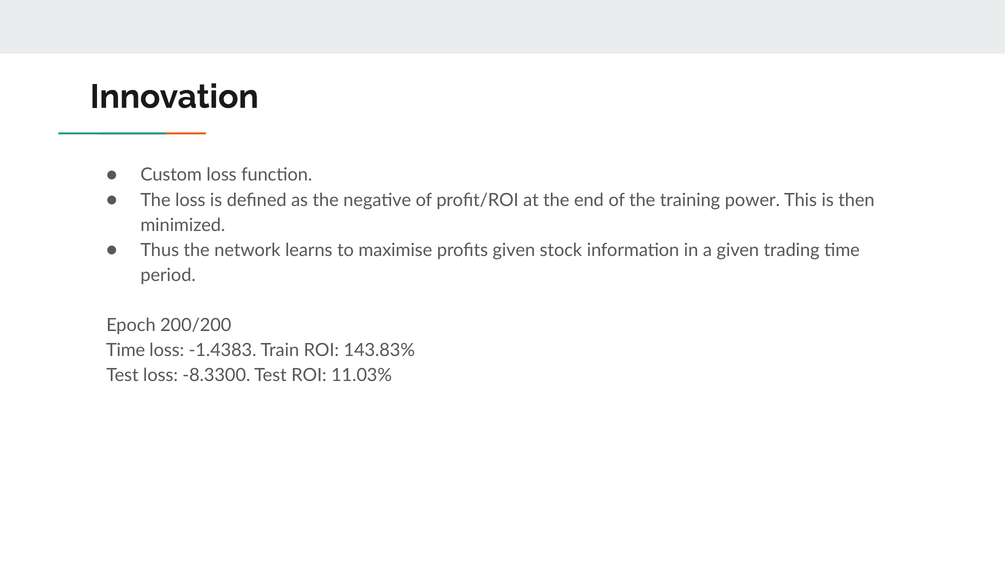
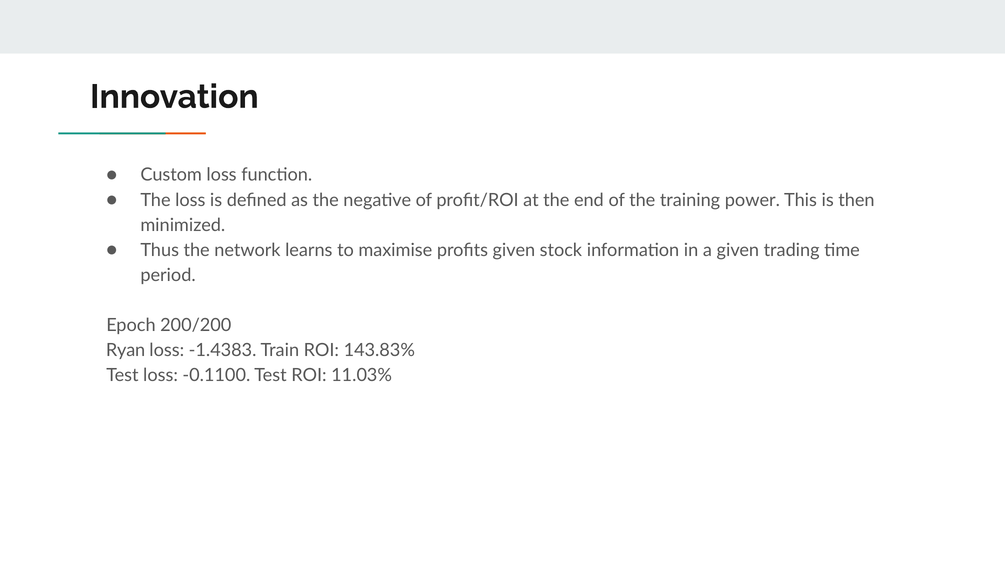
Time at (126, 350): Time -> Ryan
-8.3300: -8.3300 -> -0.1100
